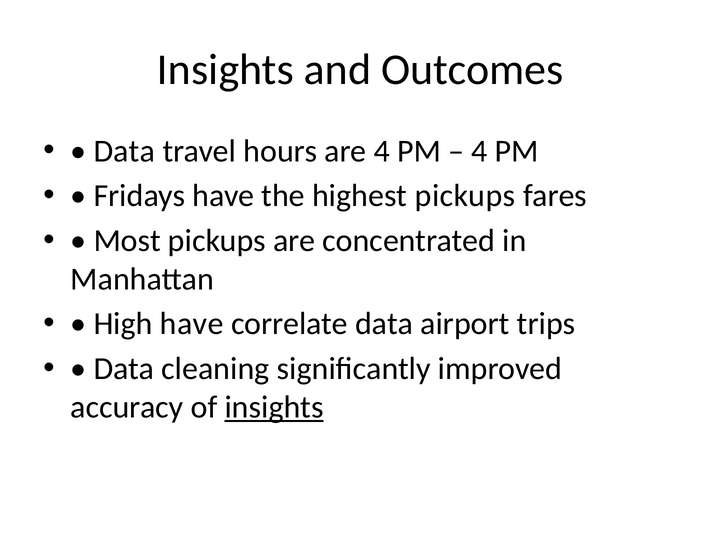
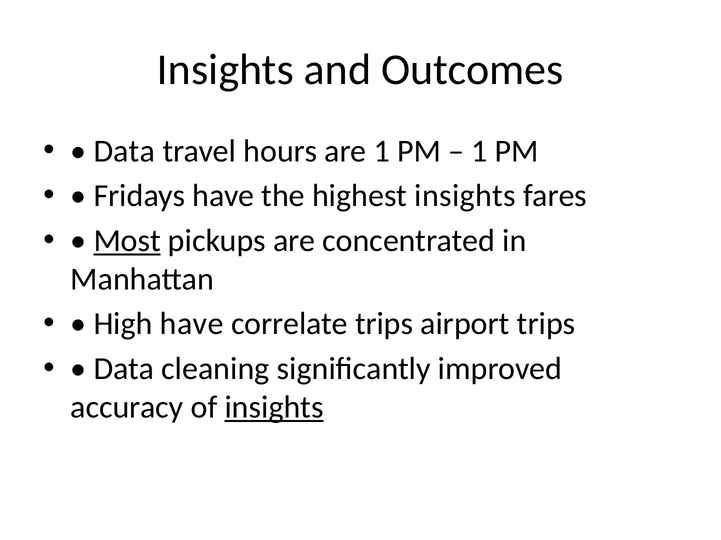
are 4: 4 -> 1
4 at (480, 151): 4 -> 1
highest pickups: pickups -> insights
Most underline: none -> present
correlate data: data -> trips
